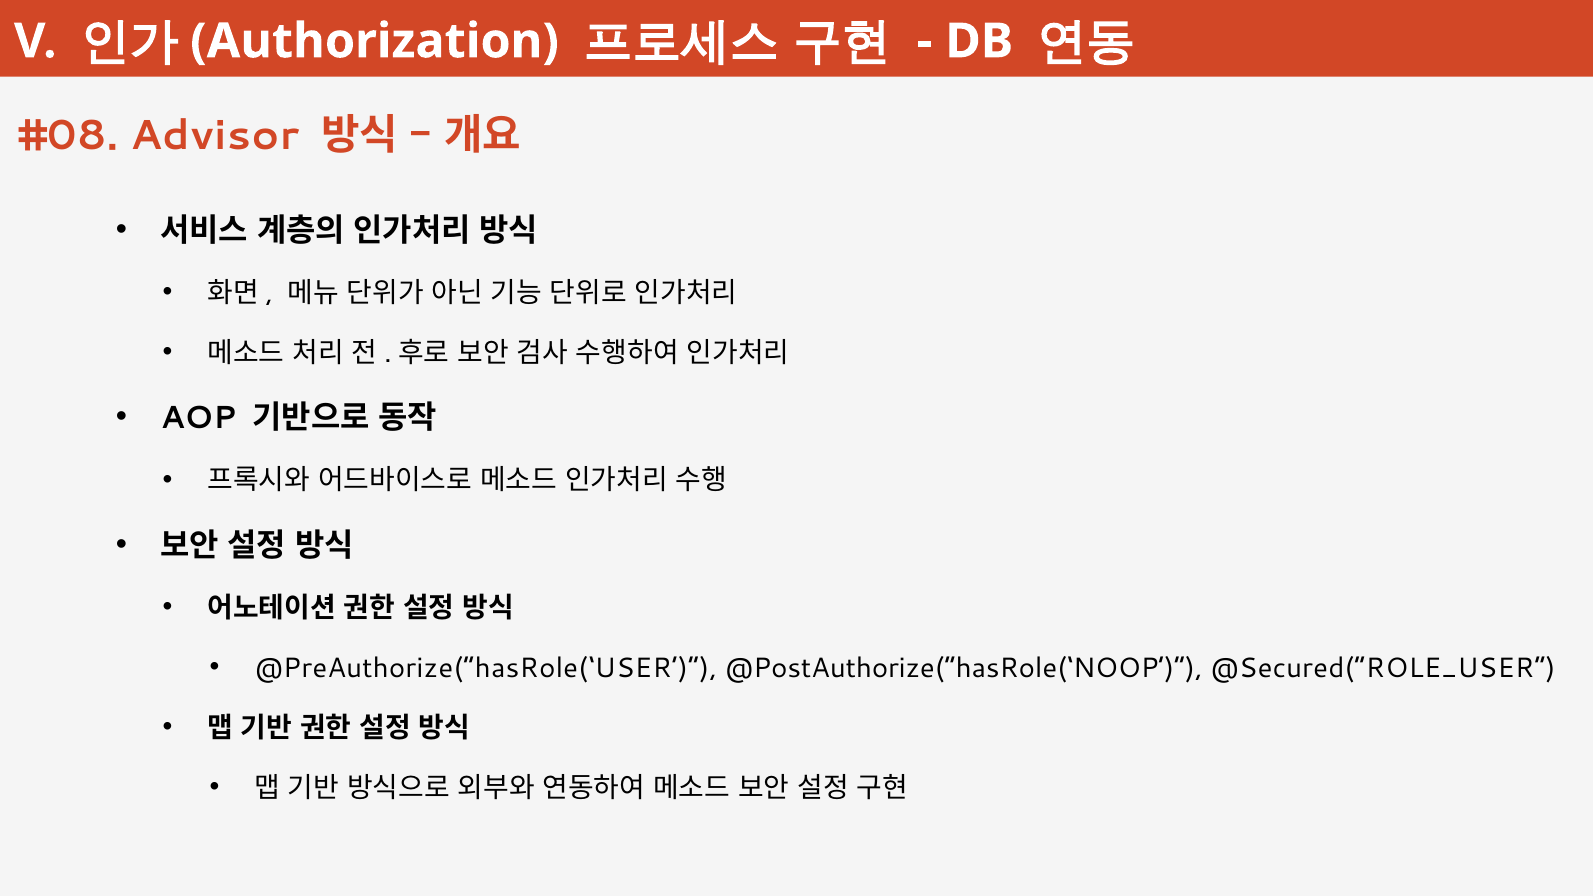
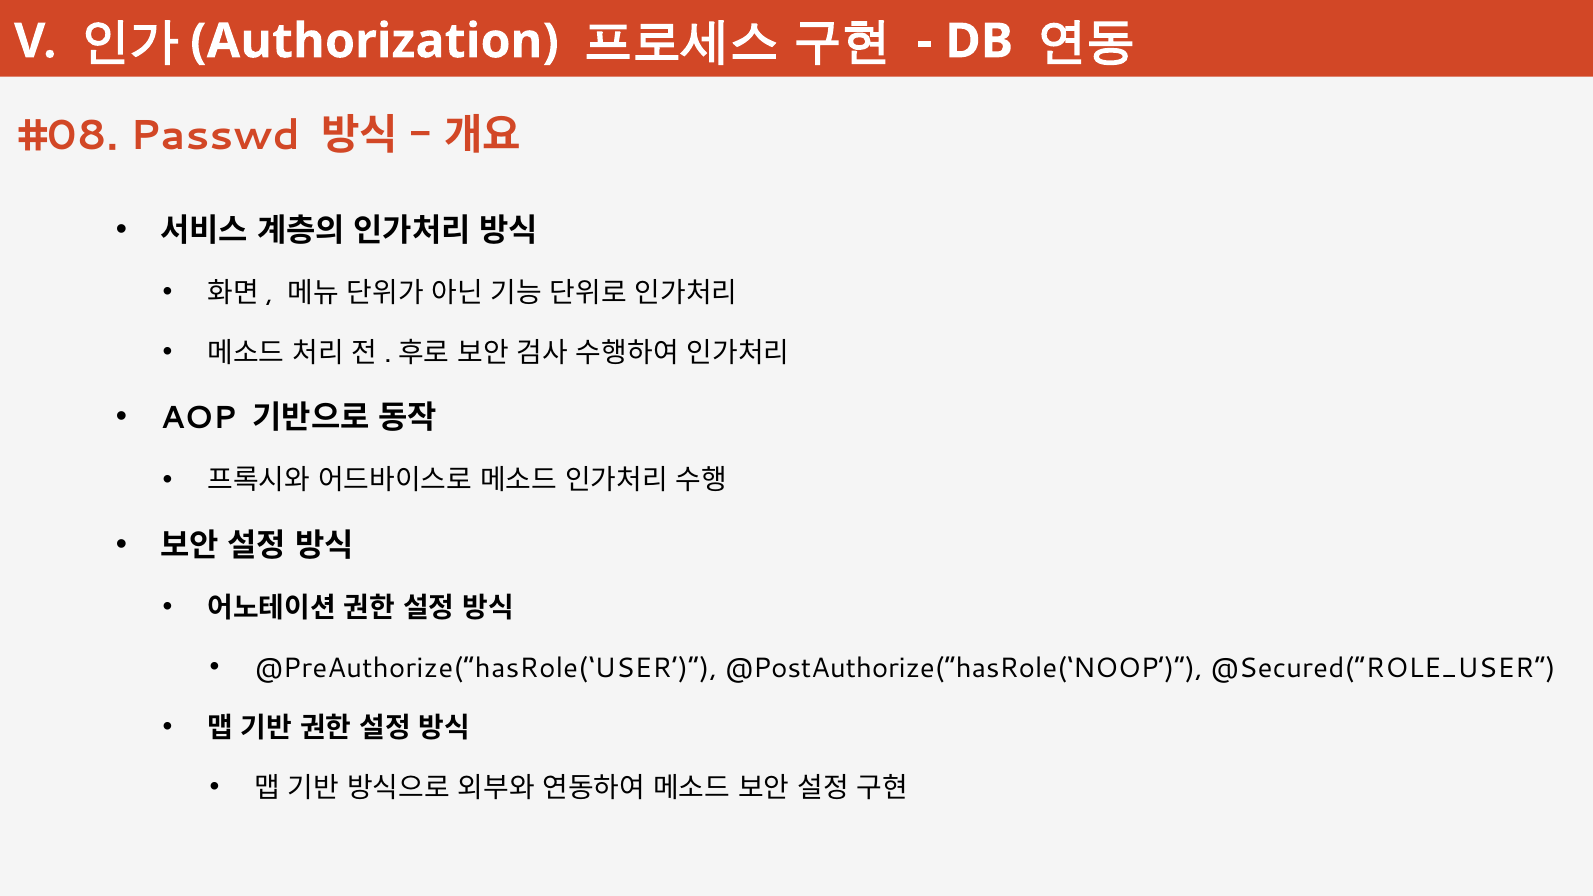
Advisor: Advisor -> Passwd
